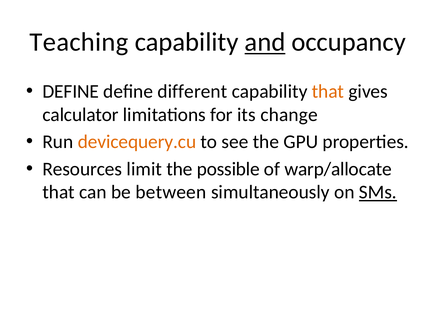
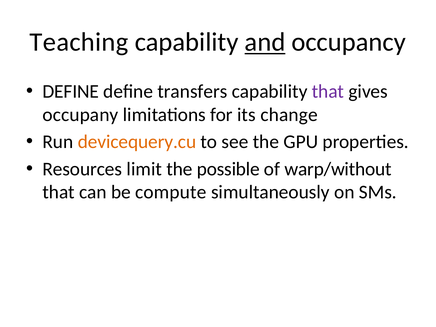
different: different -> transfers
that at (328, 91) colour: orange -> purple
calculator: calculator -> occupany
warp/allocate: warp/allocate -> warp/without
between: between -> compute
SMs underline: present -> none
